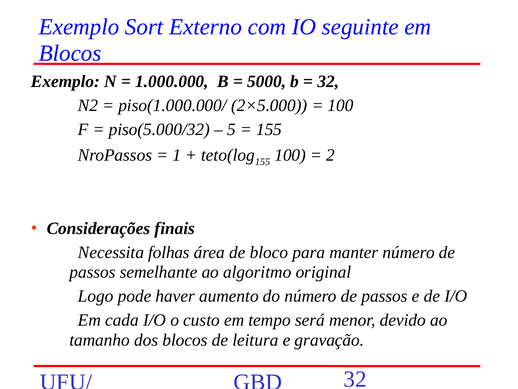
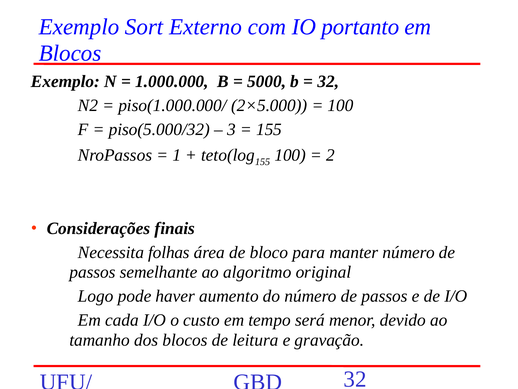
seguinte: seguinte -> portanto
5: 5 -> 3
